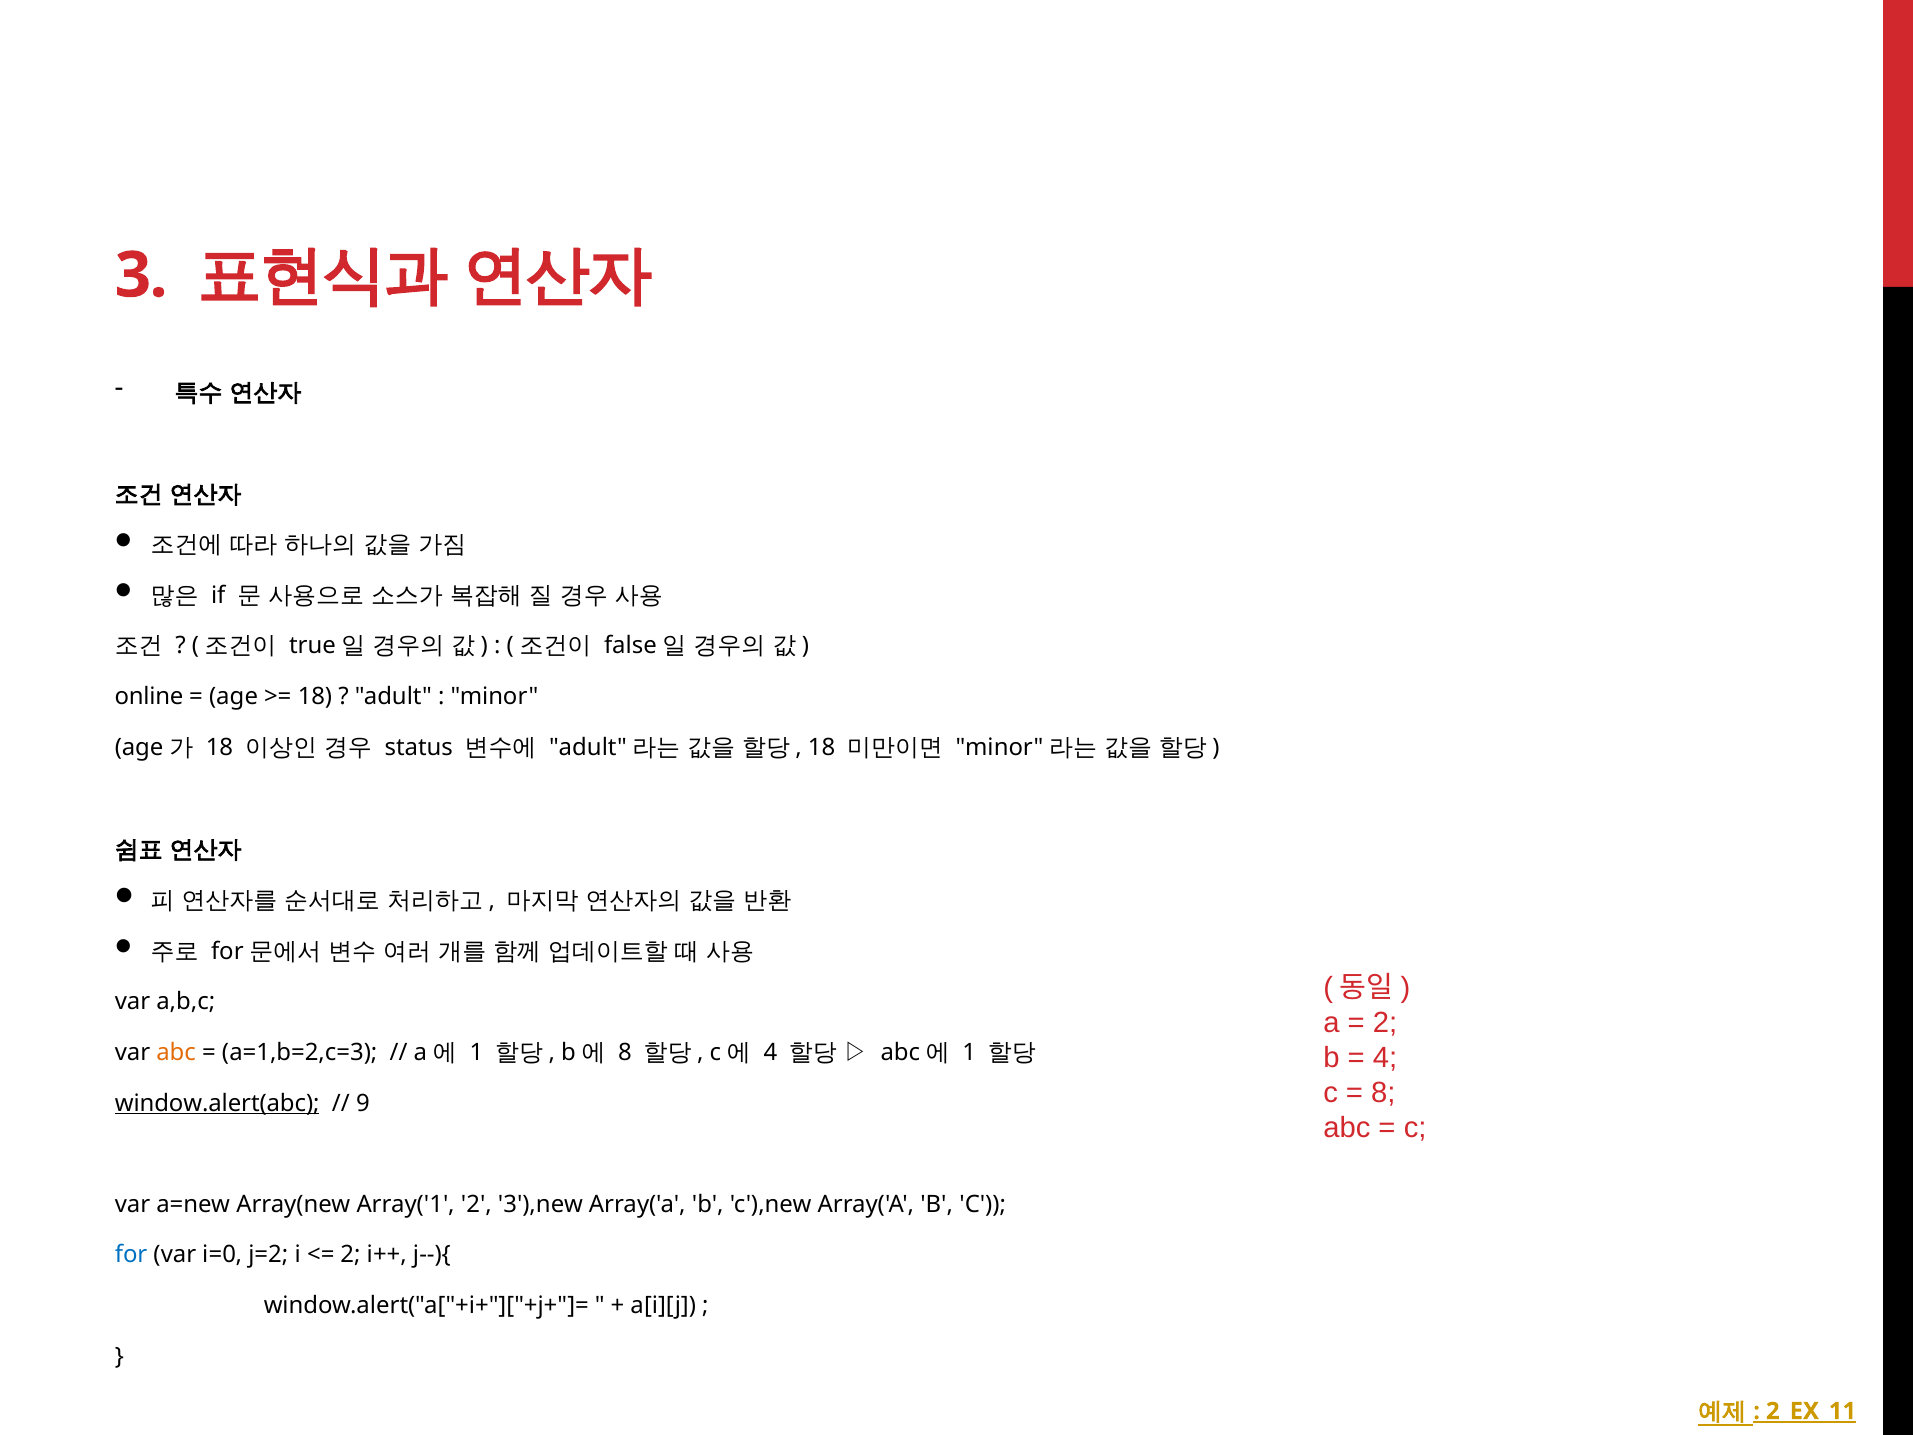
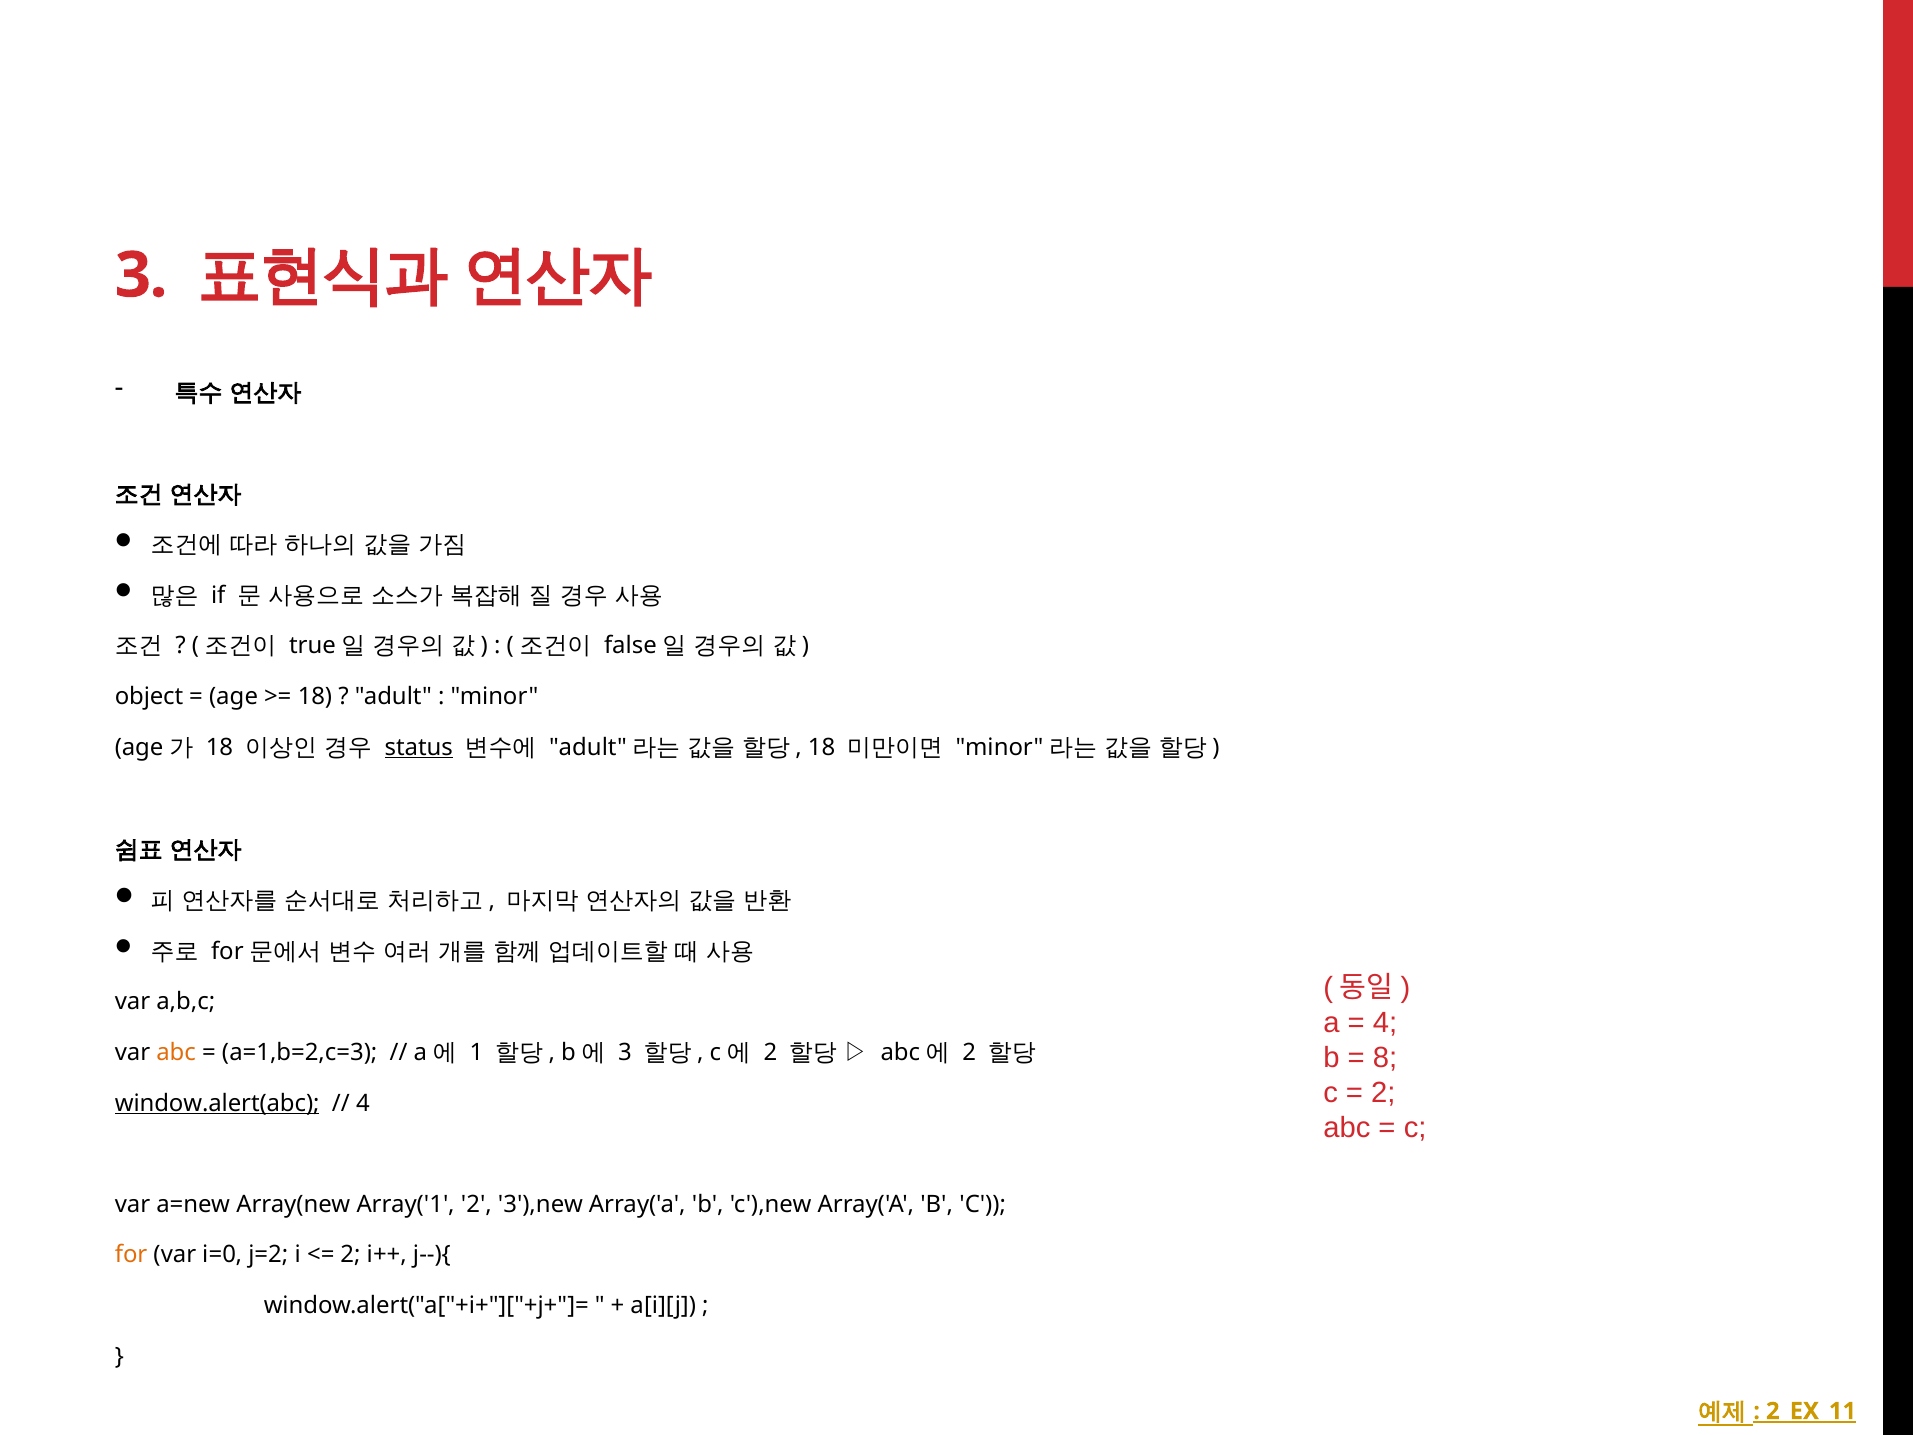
online: online -> object
status underline: none -> present
2 at (1385, 1022): 2 -> 4
4 at (1385, 1057): 4 -> 8
8 at (625, 1052): 8 -> 3
4 at (770, 1052): 4 -> 2
1 at (969, 1052): 1 -> 2
8 at (1383, 1093): 8 -> 2
9 at (363, 1103): 9 -> 4
for colour: blue -> orange
